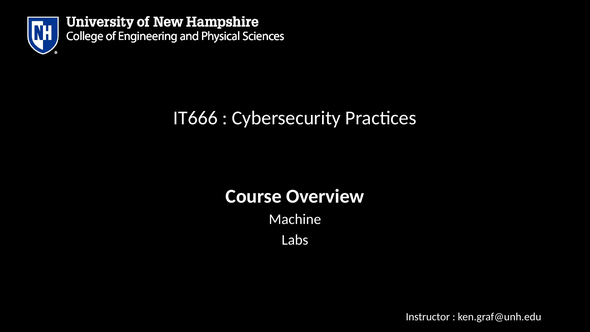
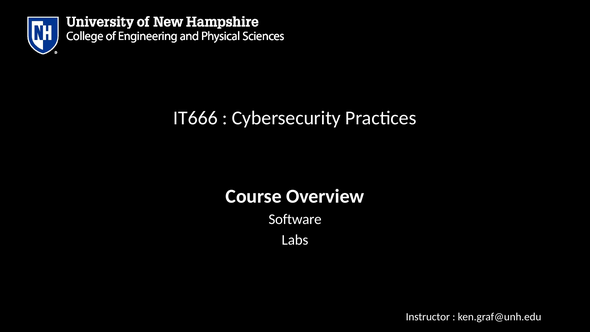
Machine: Machine -> Software
